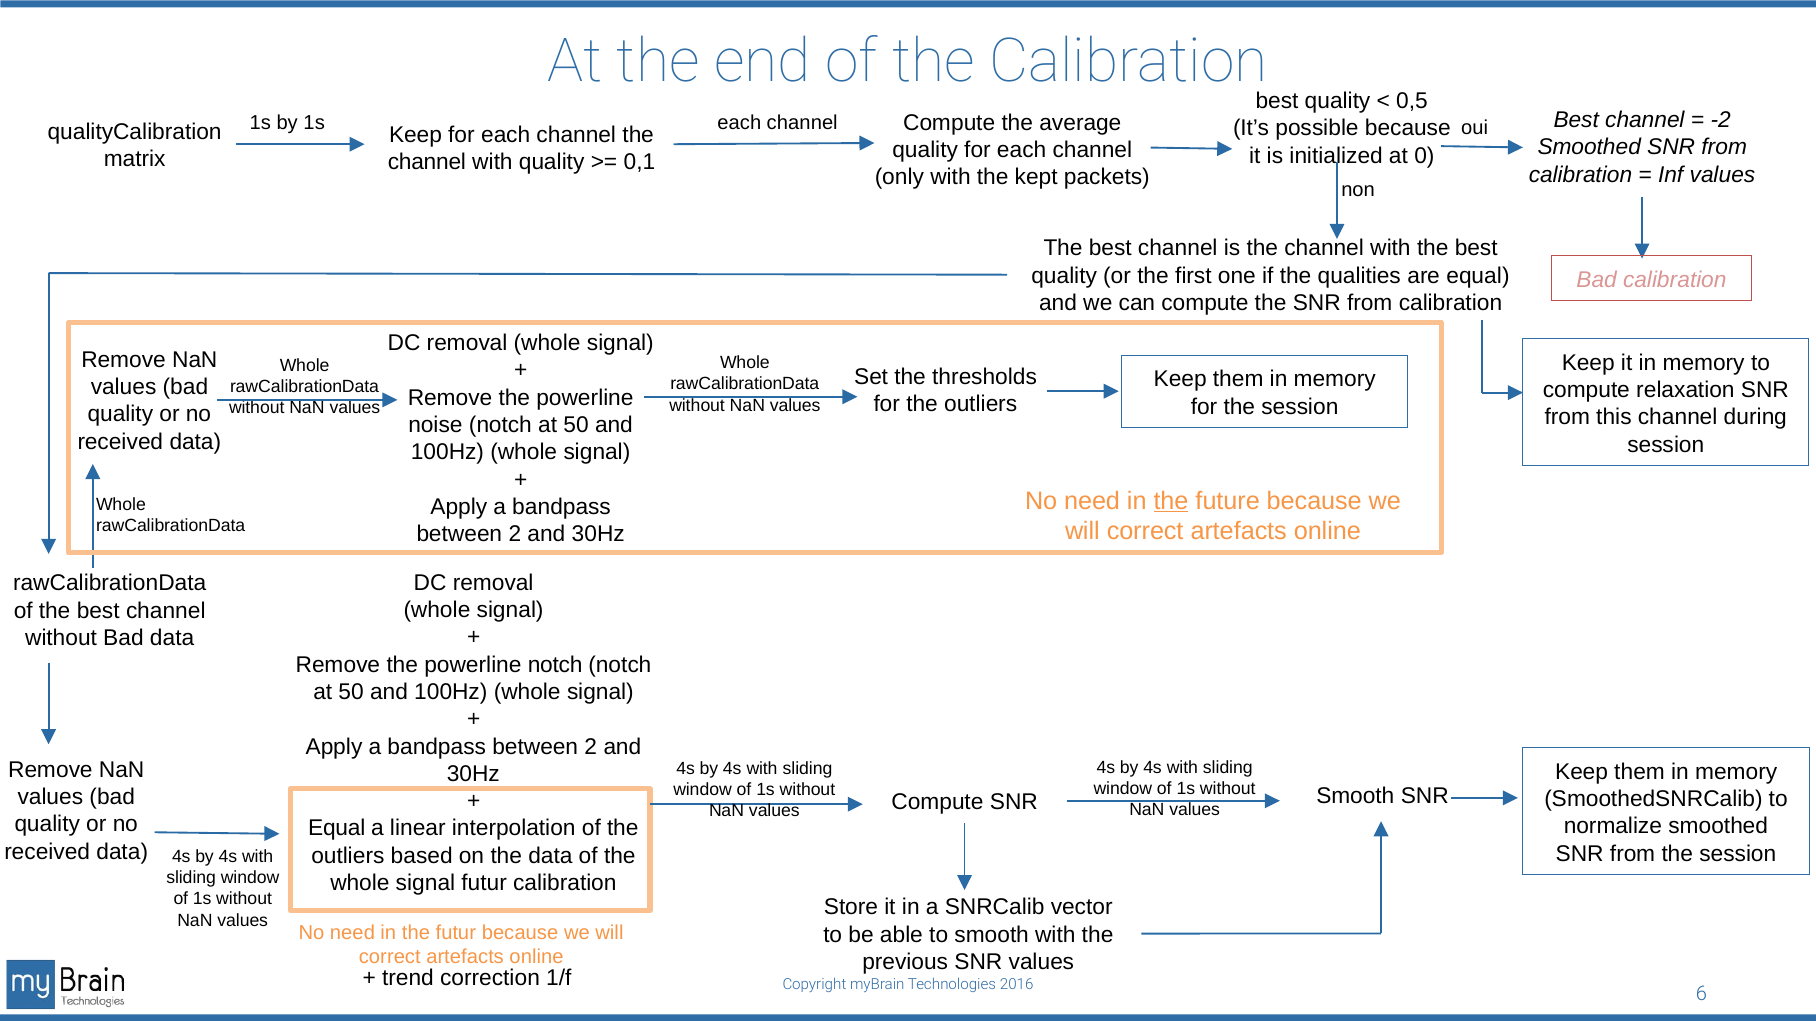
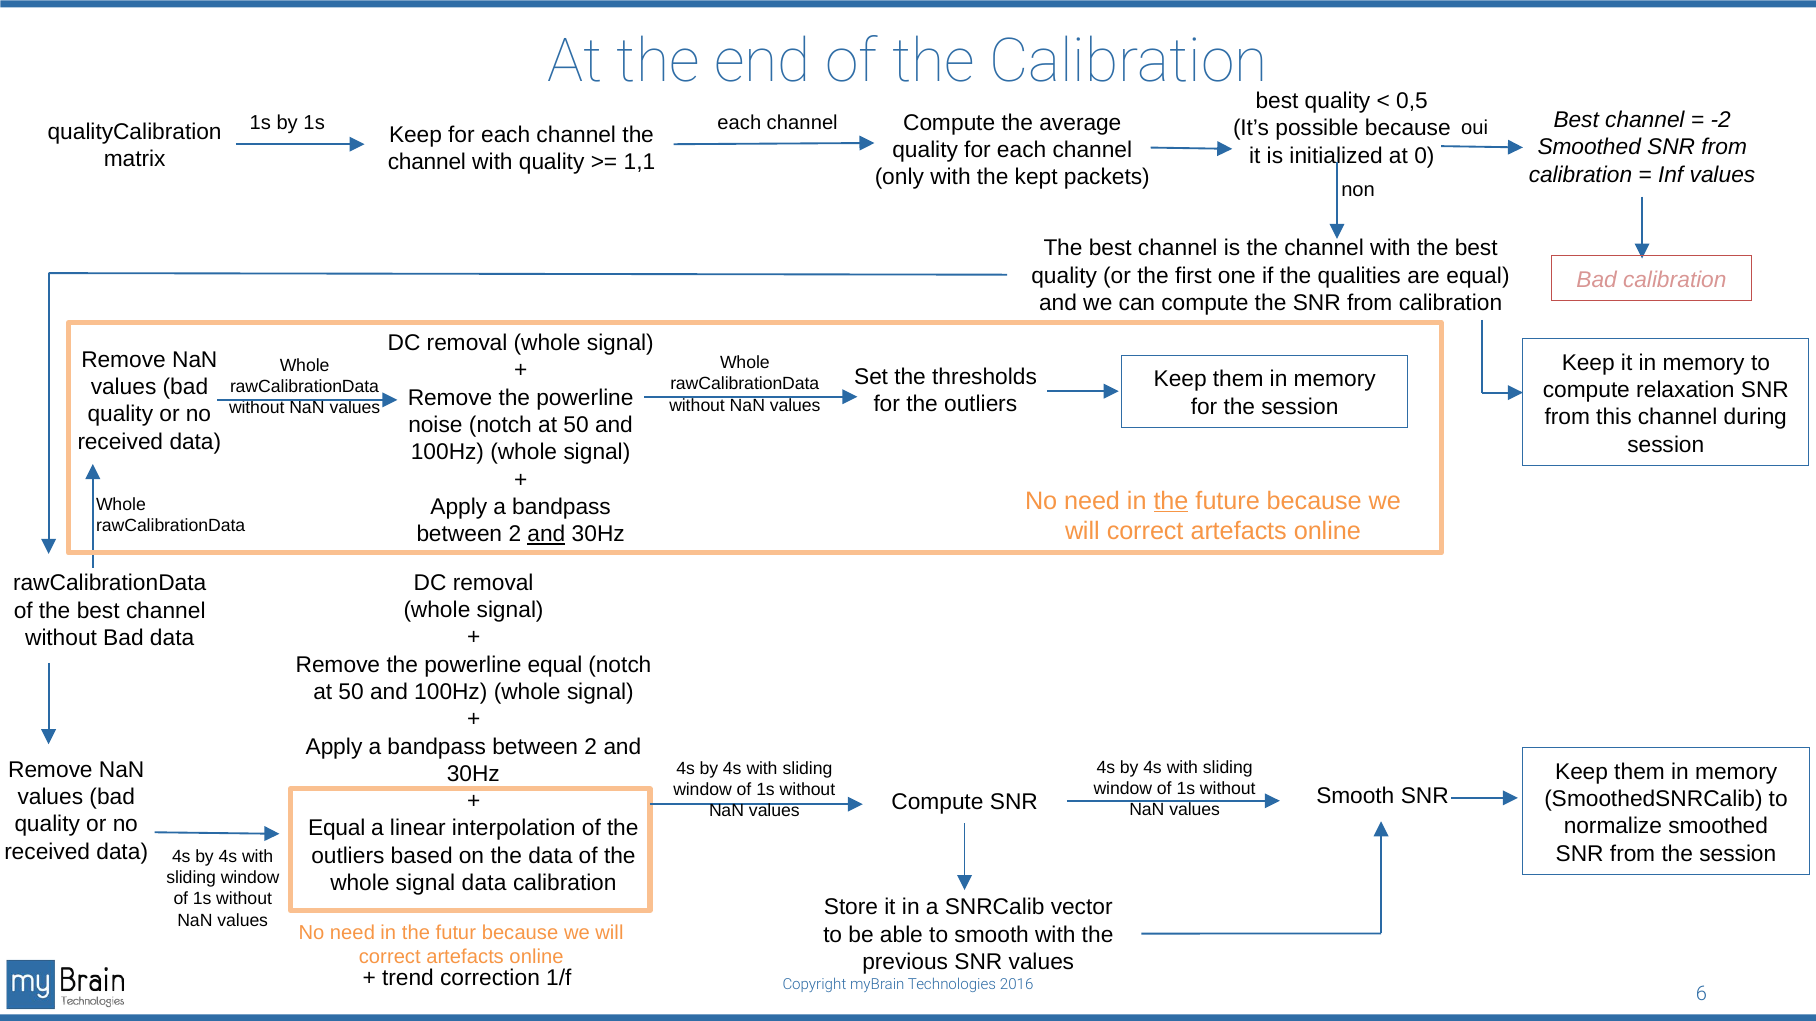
0,1: 0,1 -> 1,1
and at (546, 534) underline: none -> present
powerline notch: notch -> equal
signal futur: futur -> data
